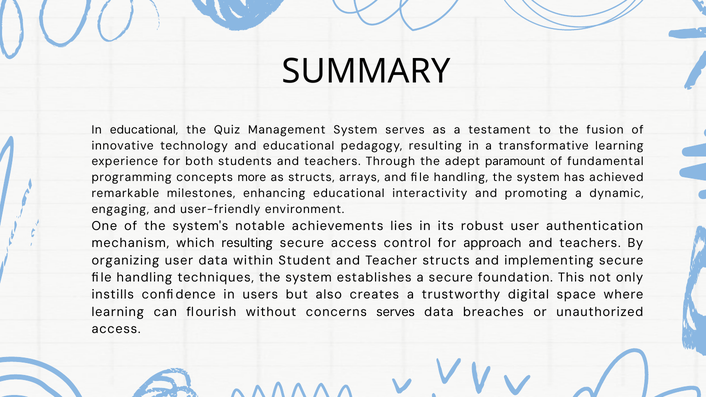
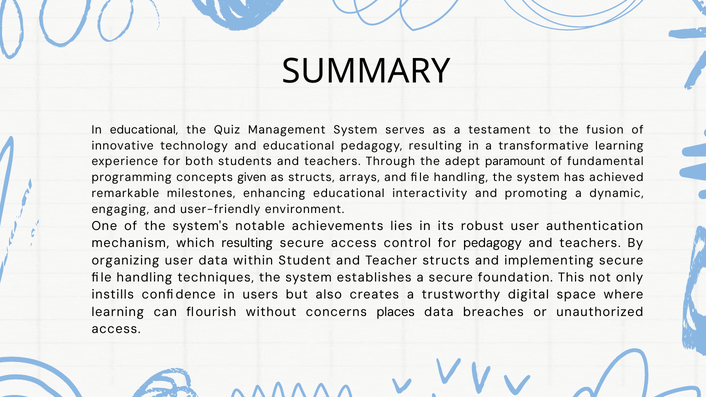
more: more -> given
for approach: approach -> pedagogy
concerns serves: serves -> places
